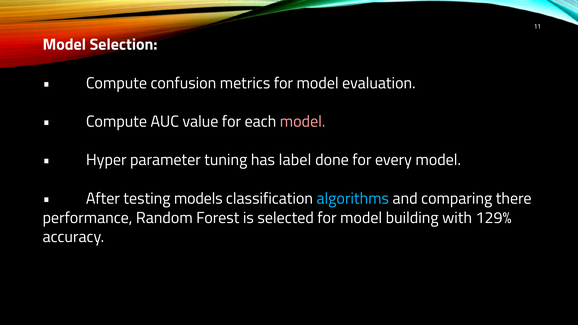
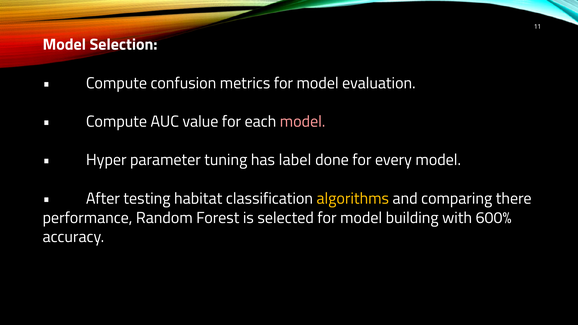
models: models -> habitat
algorithms colour: light blue -> yellow
129%: 129% -> 600%
